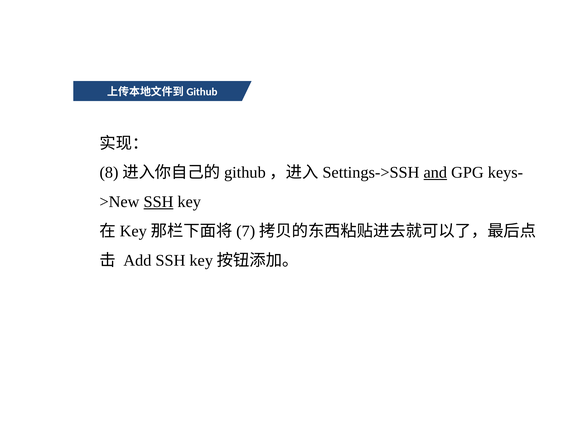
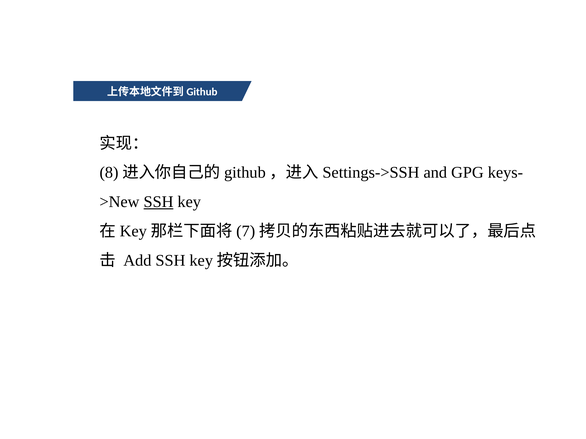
and underline: present -> none
